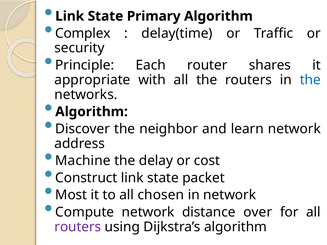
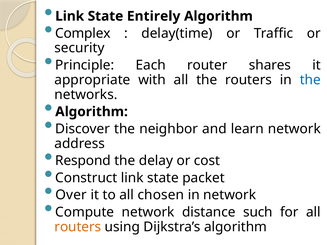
Primary: Primary -> Entirely
Machine: Machine -> Respond
Most: Most -> Over
over: over -> such
routers at (78, 227) colour: purple -> orange
